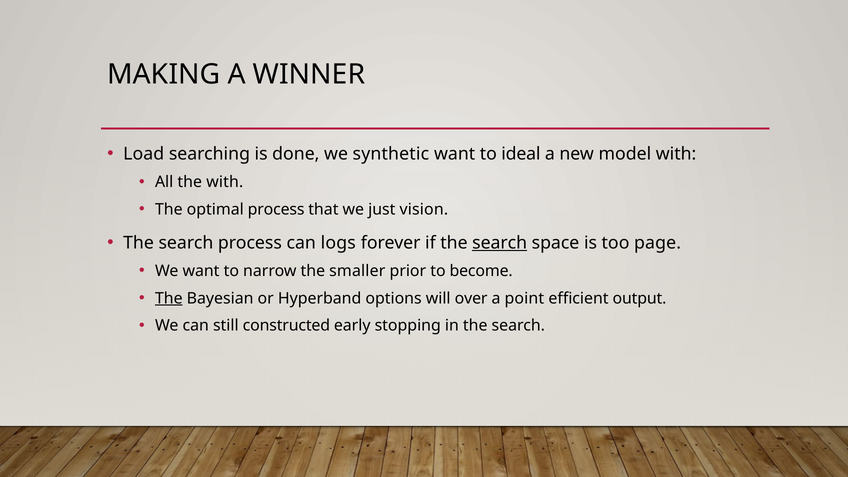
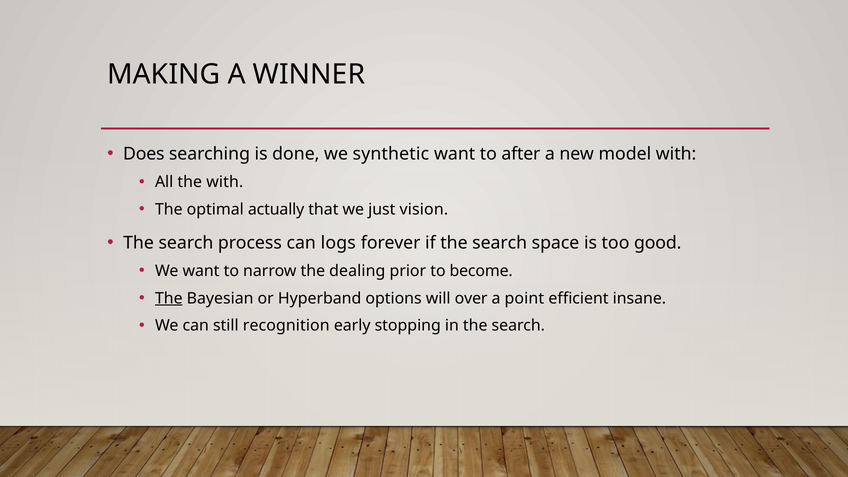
Load: Load -> Does
ideal: ideal -> after
optimal process: process -> actually
search at (500, 243) underline: present -> none
page: page -> good
smaller: smaller -> dealing
output: output -> insane
constructed: constructed -> recognition
